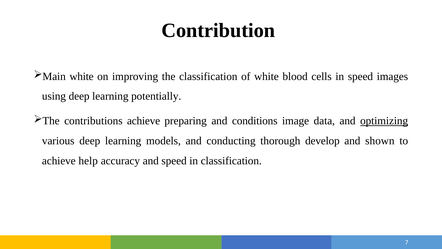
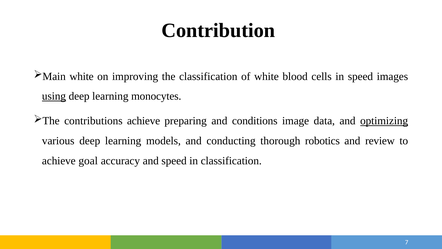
using underline: none -> present
potentially: potentially -> monocytes
develop: develop -> robotics
shown: shown -> review
help: help -> goal
